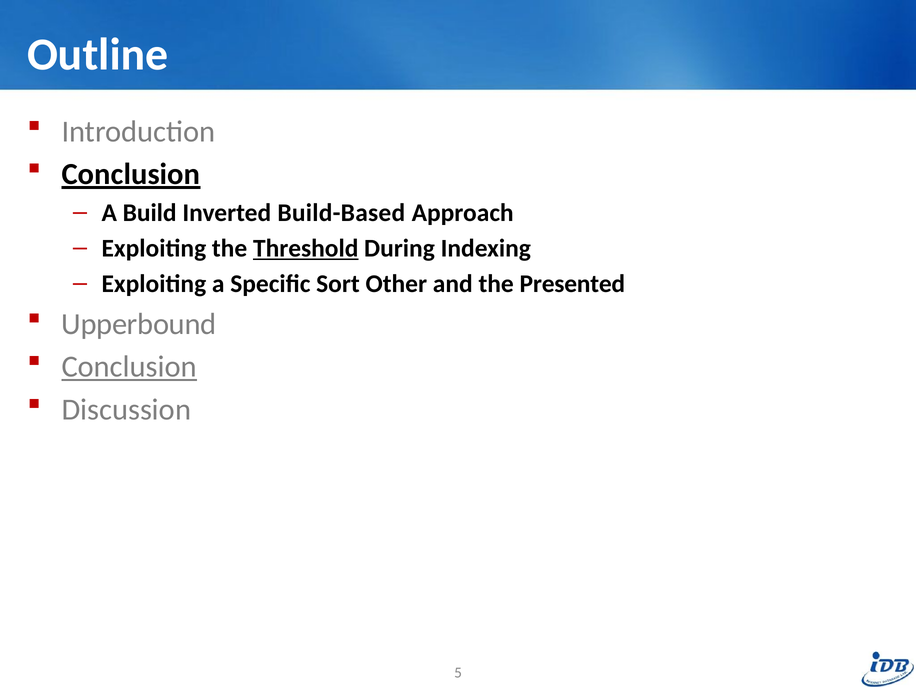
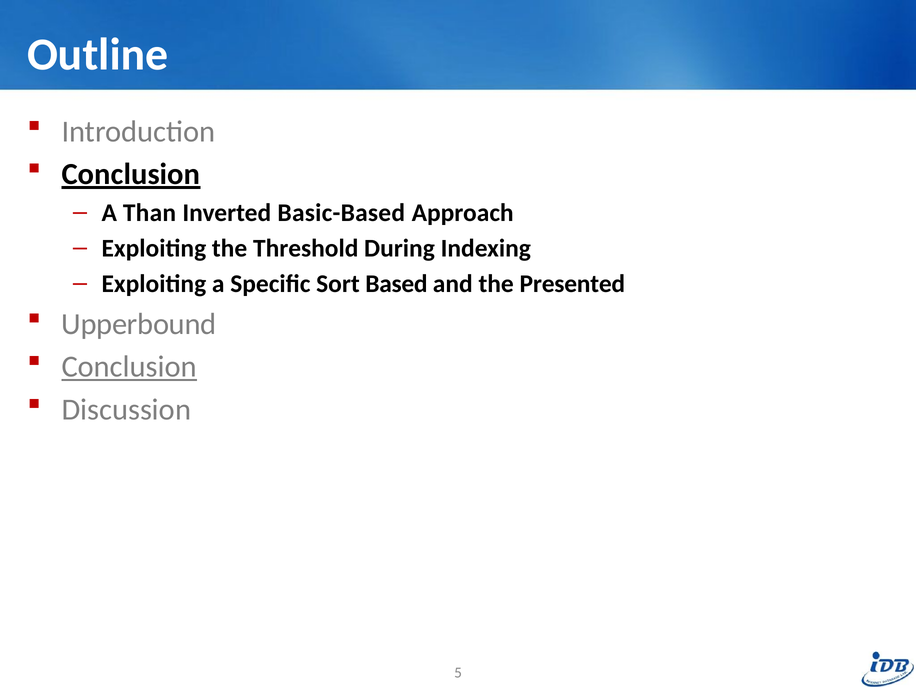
Build: Build -> Than
Build-Based: Build-Based -> Basic-Based
Threshold underline: present -> none
Other: Other -> Based
